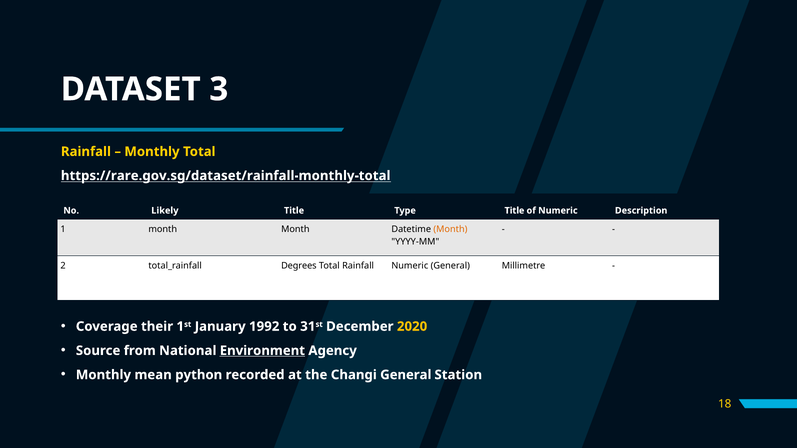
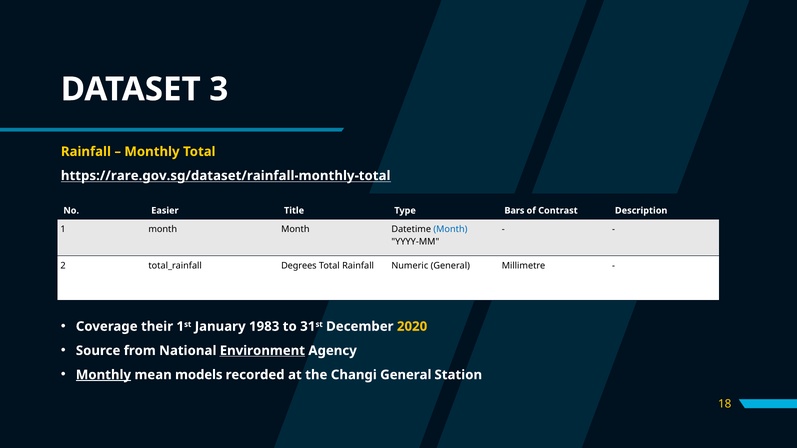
Likely: Likely -> Easier
Type Title: Title -> Bars
of Numeric: Numeric -> Contrast
Month at (450, 229) colour: orange -> blue
1992: 1992 -> 1983
Monthly at (103, 375) underline: none -> present
python: python -> models
